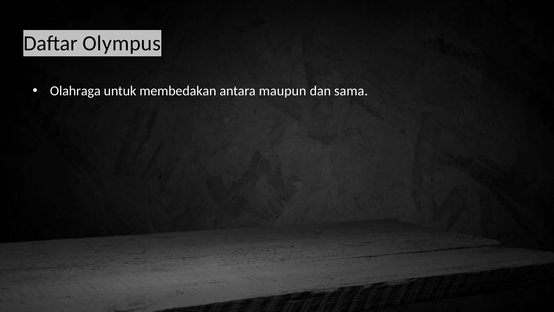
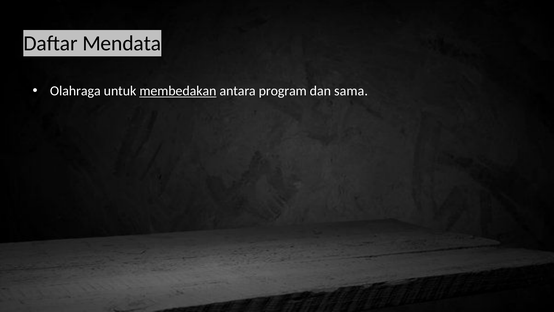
Olympus: Olympus -> Mendata
membedakan underline: none -> present
maupun: maupun -> program
